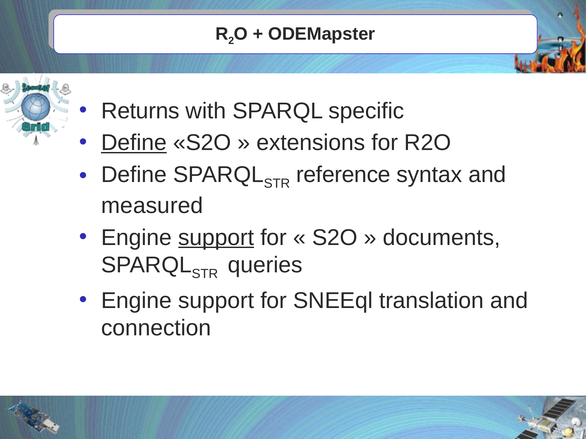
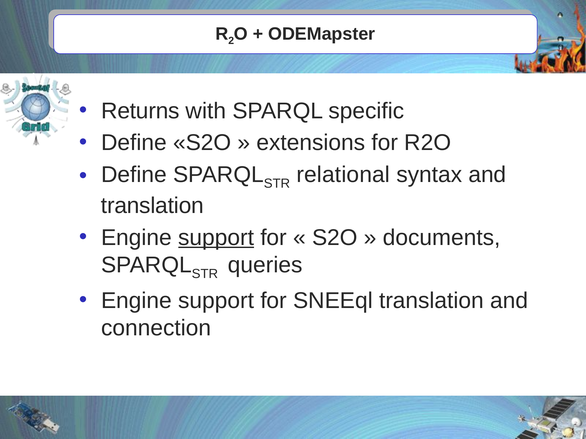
Define at (134, 143) underline: present -> none
reference: reference -> relational
measured at (152, 206): measured -> translation
